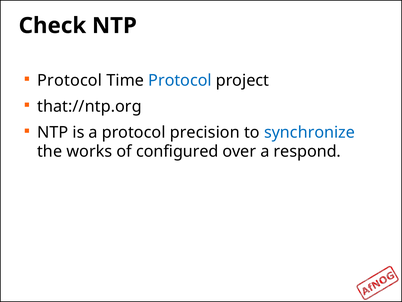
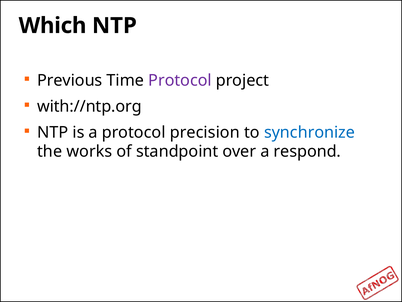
Check: Check -> Which
Protocol at (70, 80): Protocol -> Previous
Protocol at (180, 80) colour: blue -> purple
that://ntp.org: that://ntp.org -> with://ntp.org
configured: configured -> standpoint
